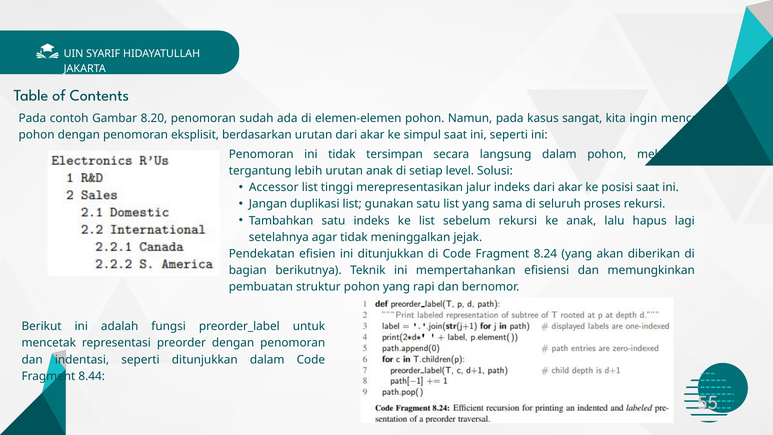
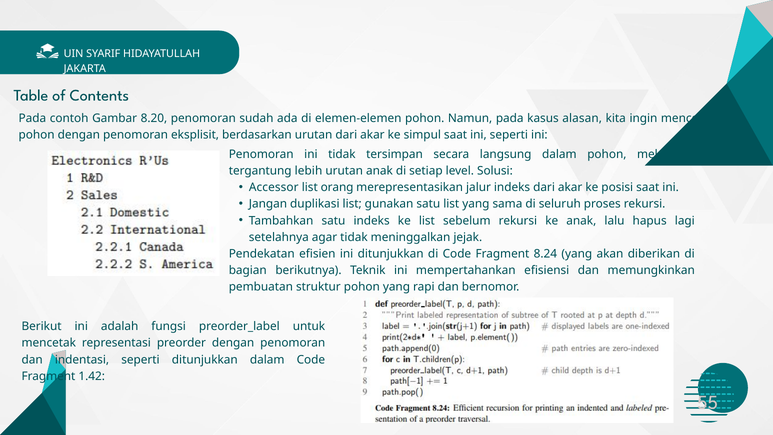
sangat: sangat -> alasan
tinggi: tinggi -> orang
8.44: 8.44 -> 1.42
